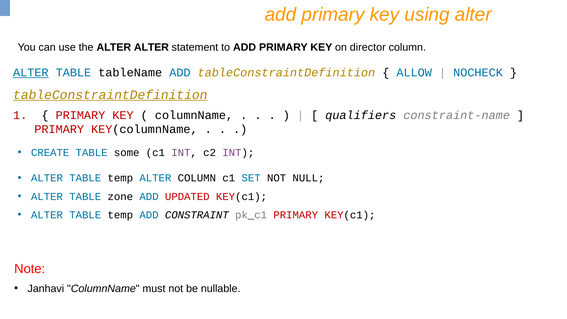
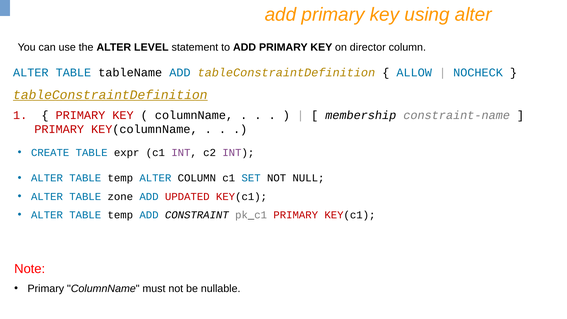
ALTER ALTER: ALTER -> LEVEL
ALTER at (31, 73) underline: present -> none
qualifiers: qualifiers -> membership
some: some -> expr
Janhavi at (46, 289): Janhavi -> Primary
